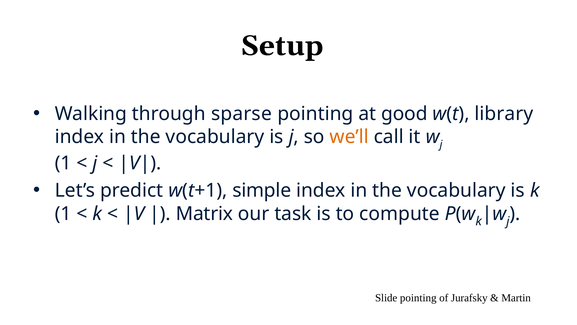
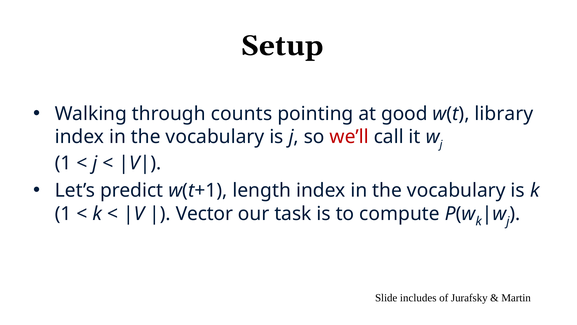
sparse: sparse -> counts
we’ll colour: orange -> red
simple: simple -> length
Matrix: Matrix -> Vector
Slide pointing: pointing -> includes
